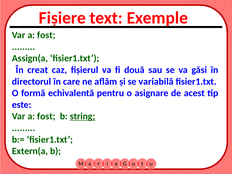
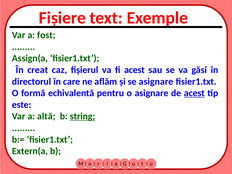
fi două: două -> acest
se variabilă: variabilă -> asignare
acest at (194, 93) underline: none -> present
fost at (46, 116): fost -> altă
